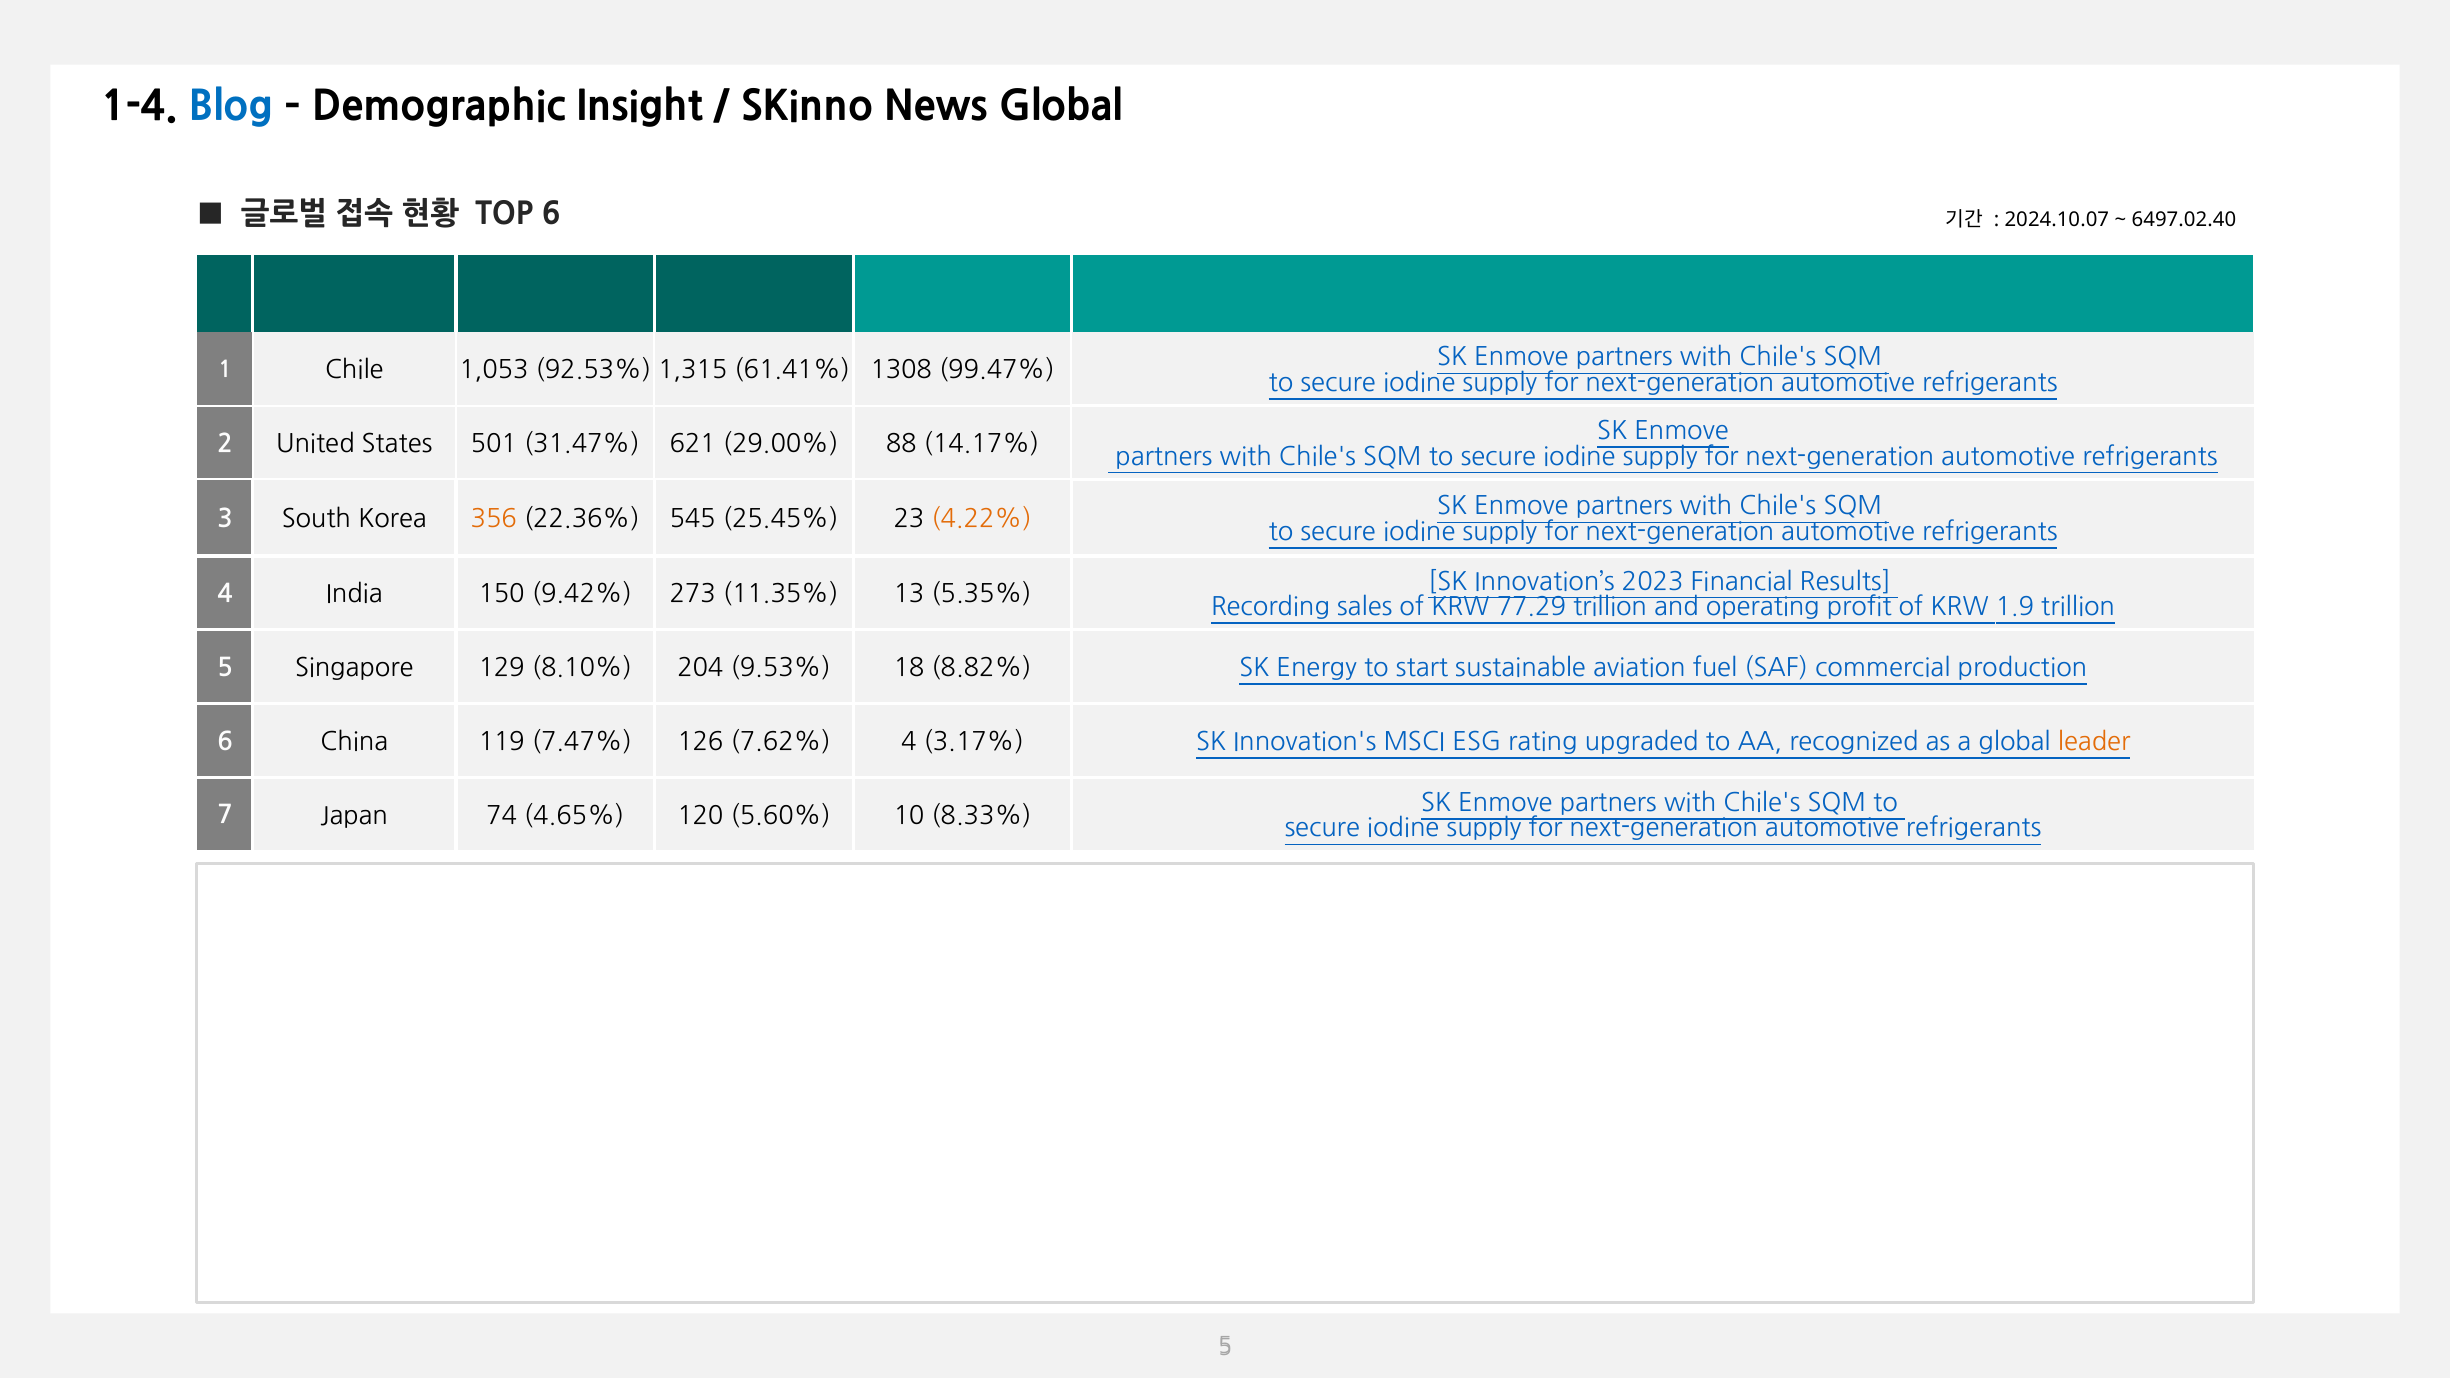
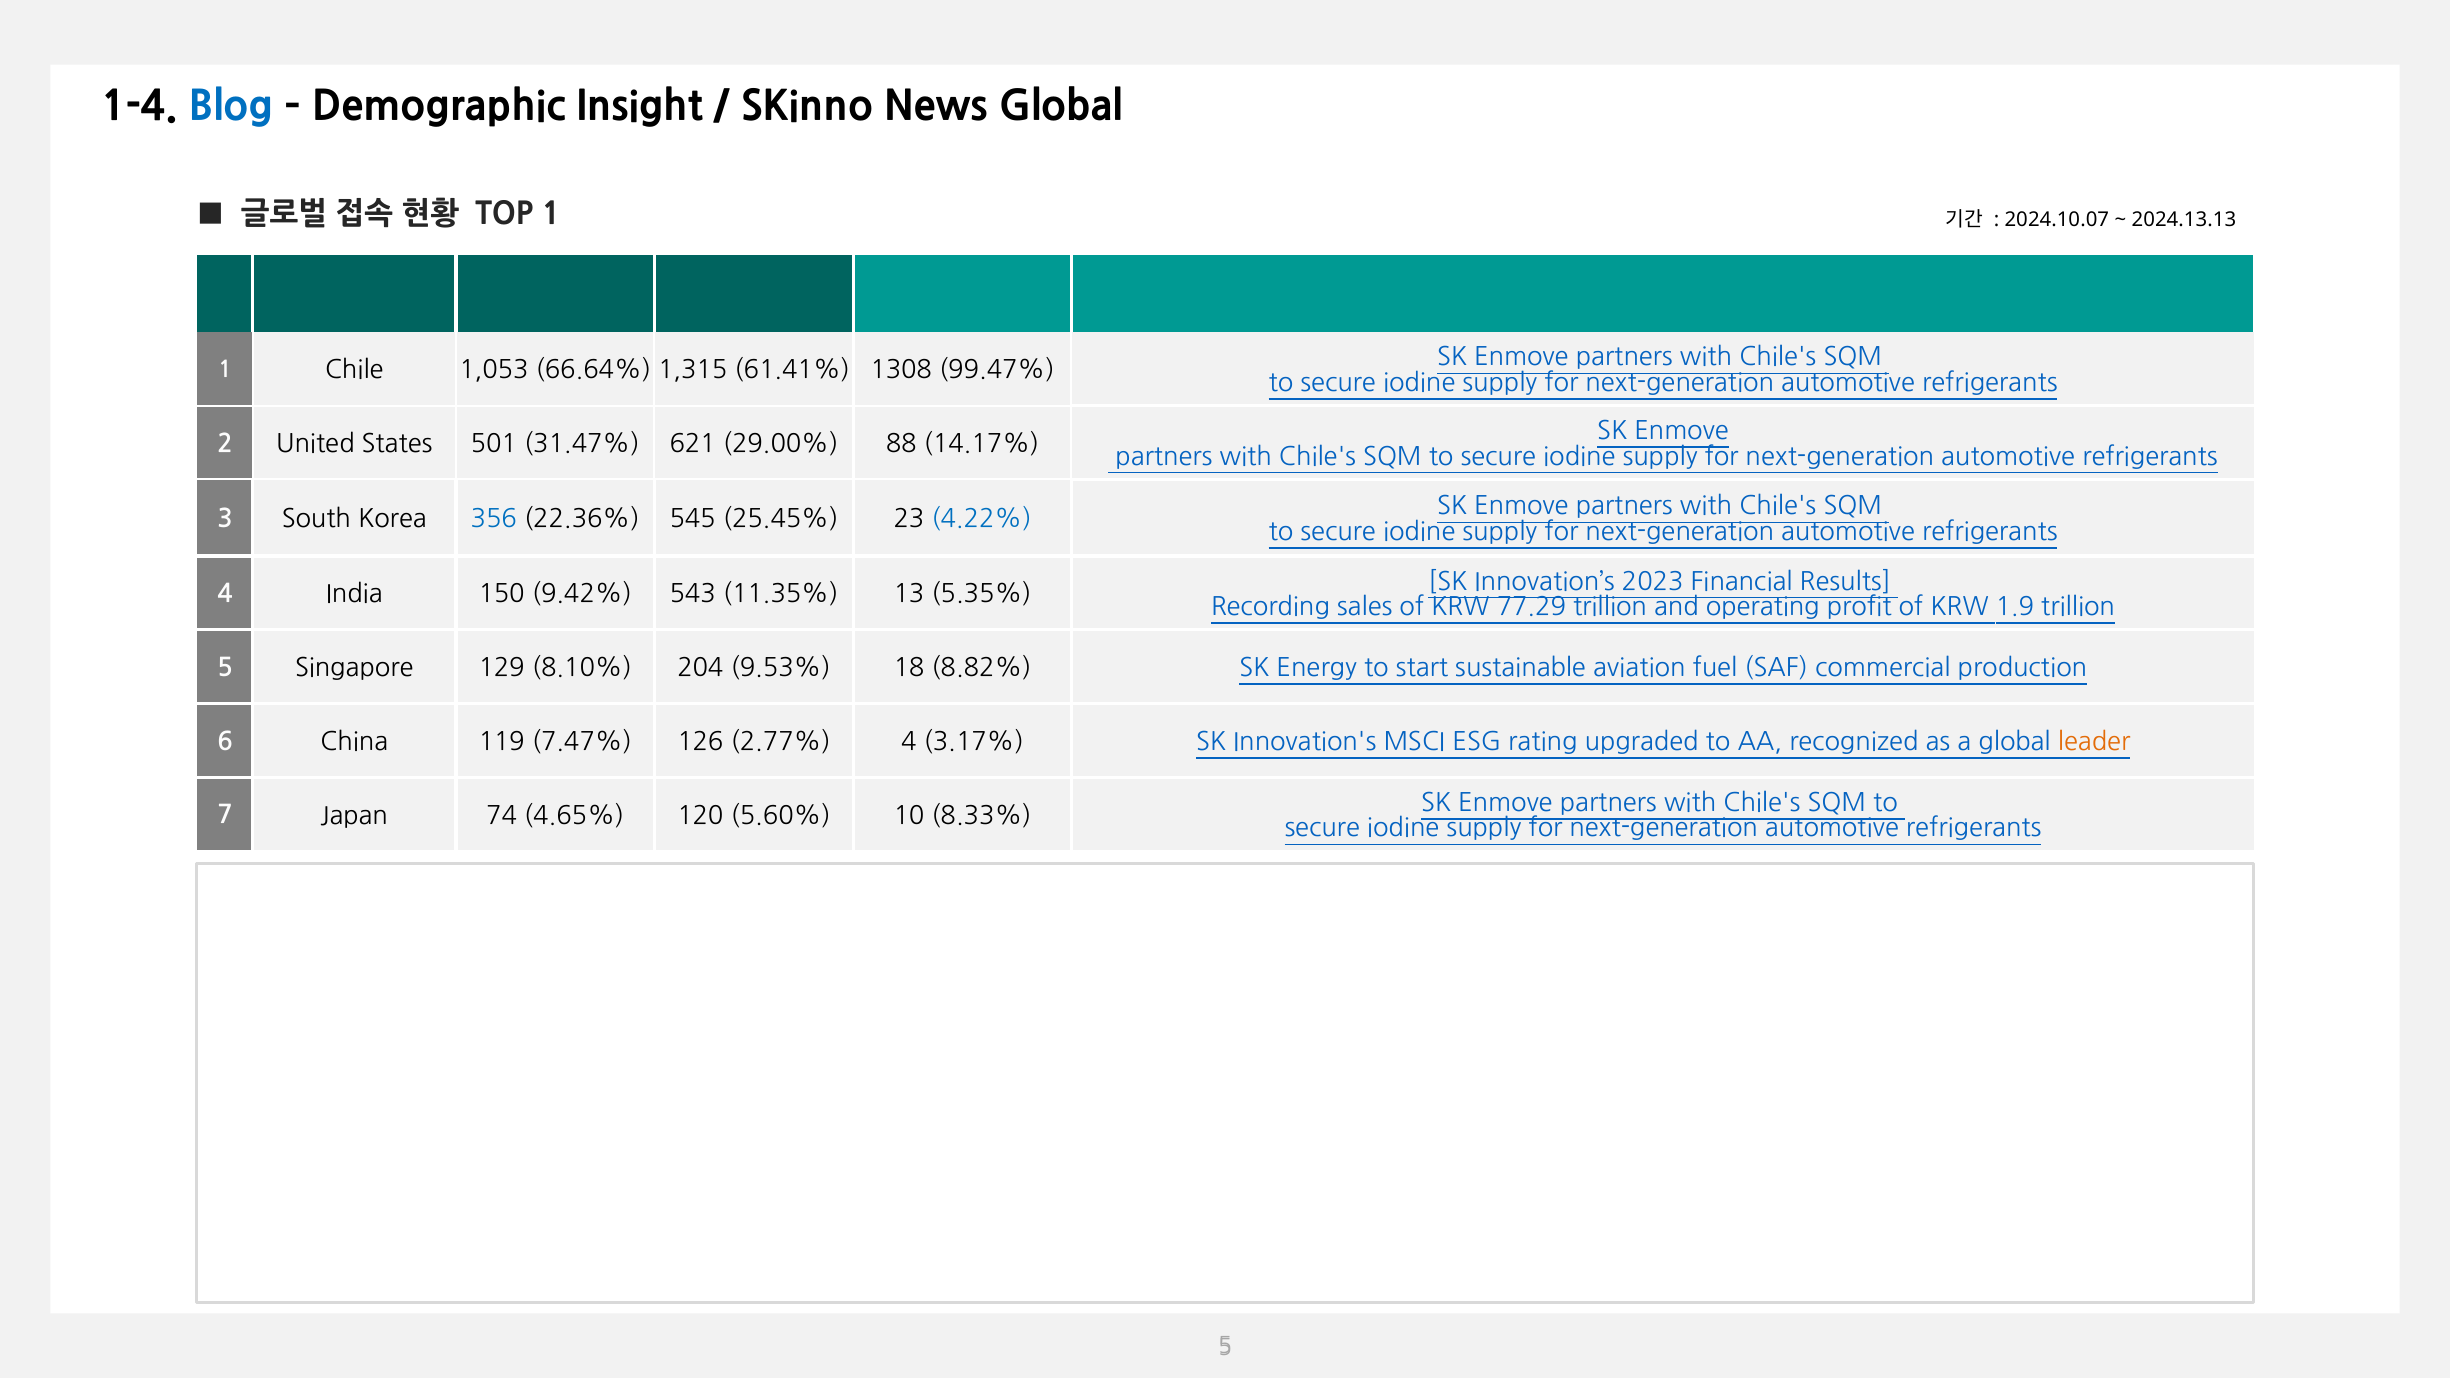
TOP 6: 6 -> 1
6497.02.40: 6497.02.40 -> 2024.13.13
92.53%: 92.53% -> 66.64%
356 colour: orange -> blue
4.22% colour: orange -> blue
273: 273 -> 543
7.62%: 7.62% -> 2.77%
